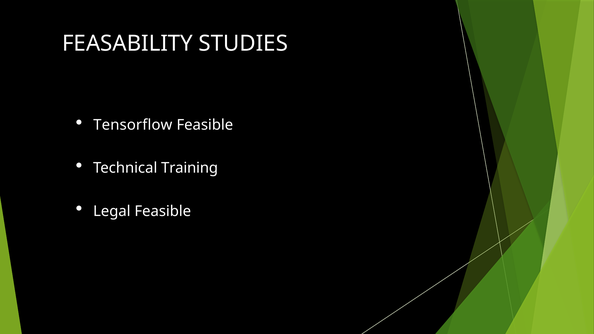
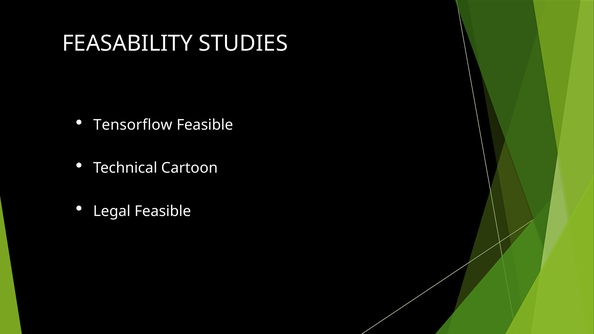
Training: Training -> Cartoon
